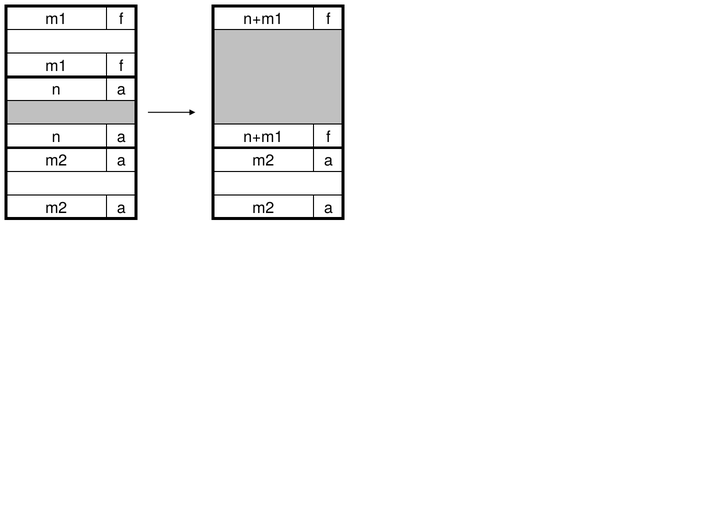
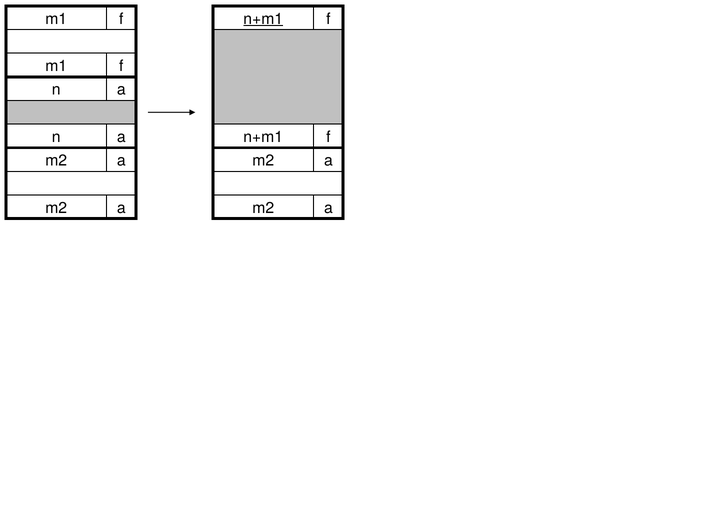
n+m1 at (263, 19) underline: none -> present
